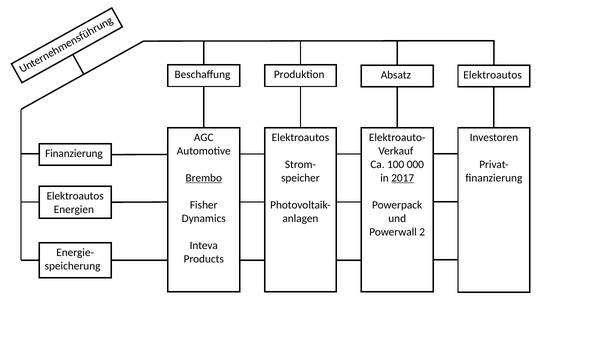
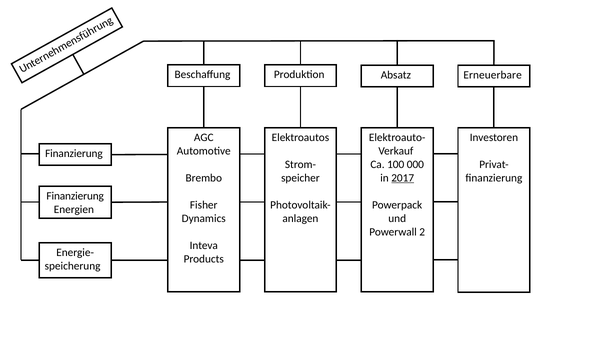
Absatz Elektroautos: Elektroautos -> Erneuerbare
Brembo underline: present -> none
Elektroautos at (75, 196): Elektroautos -> Finanzierung
